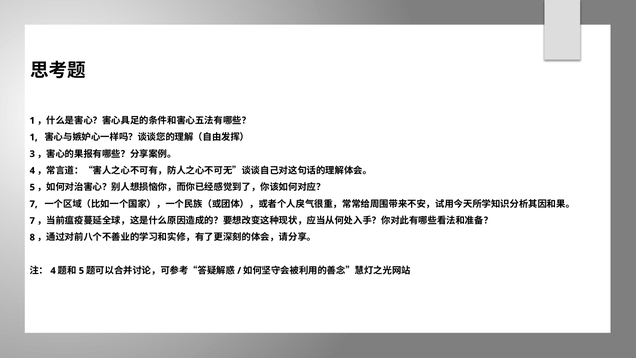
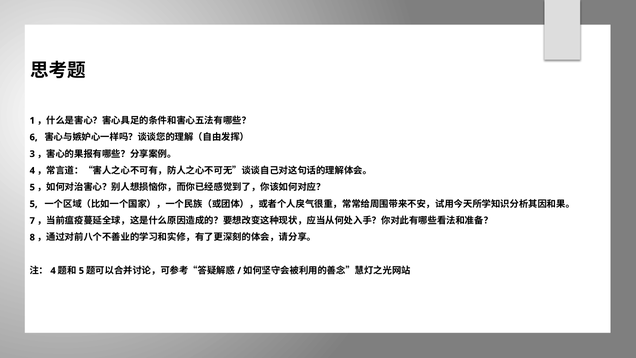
1 at (34, 137): 1 -> 6
7 at (34, 204): 7 -> 5
